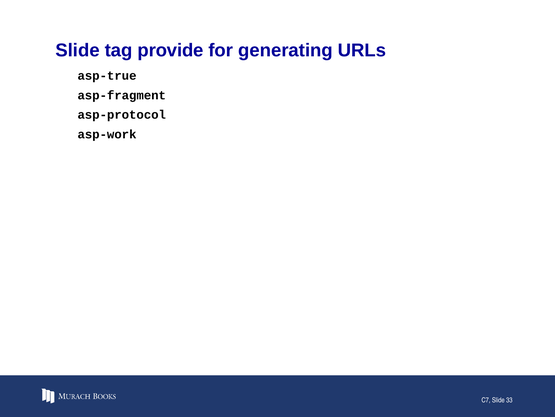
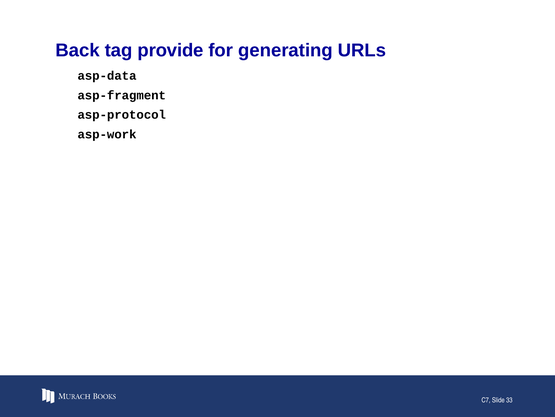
Slide at (78, 50): Slide -> Back
asp-true: asp-true -> asp-data
